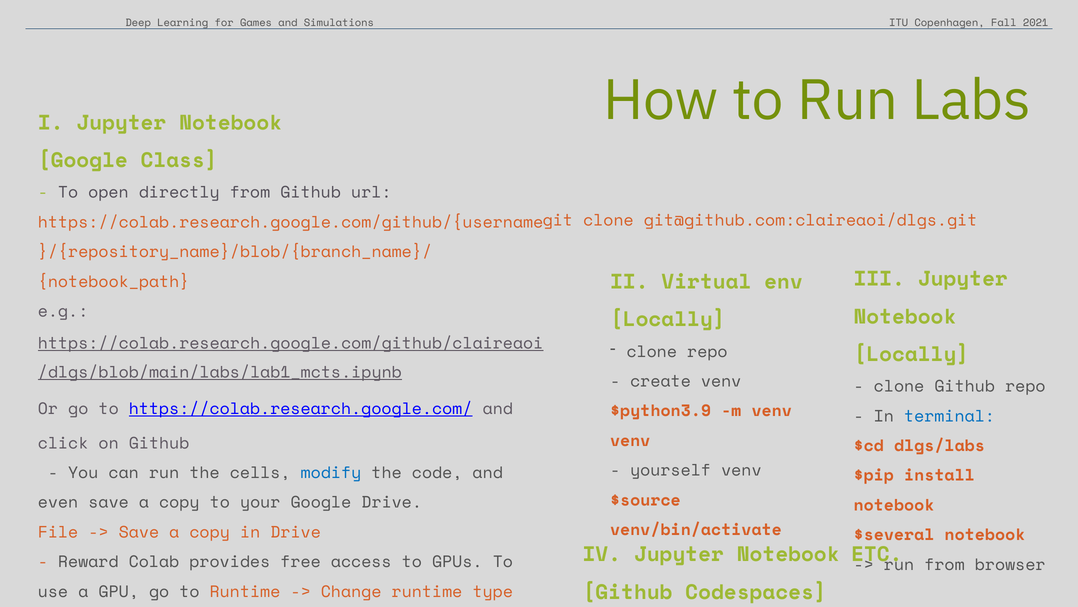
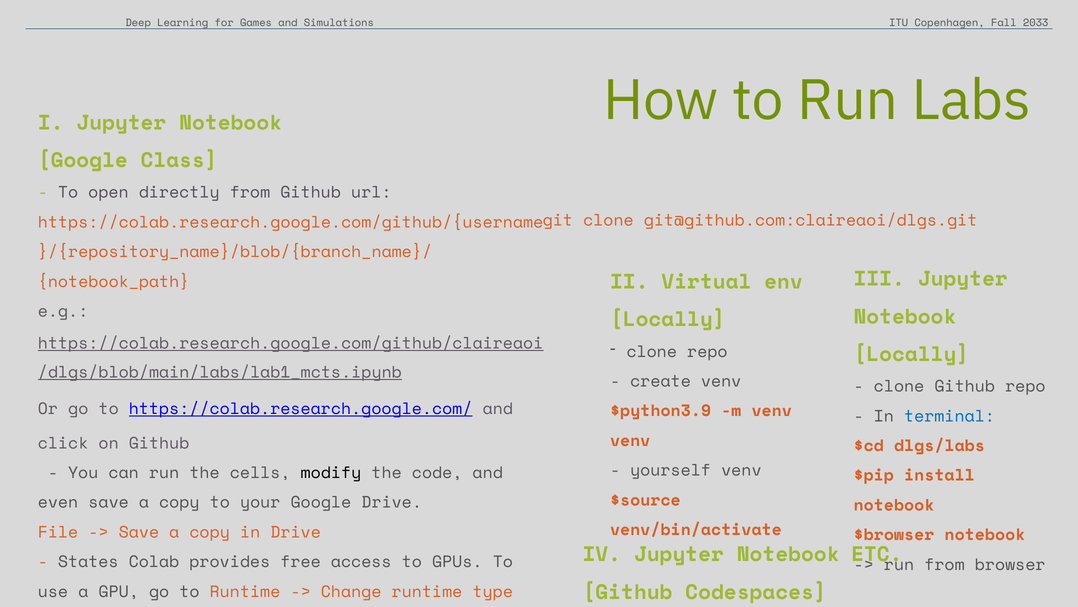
2021: 2021 -> 2033
modify colour: blue -> black
$several: $several -> $browser
Reward: Reward -> States
